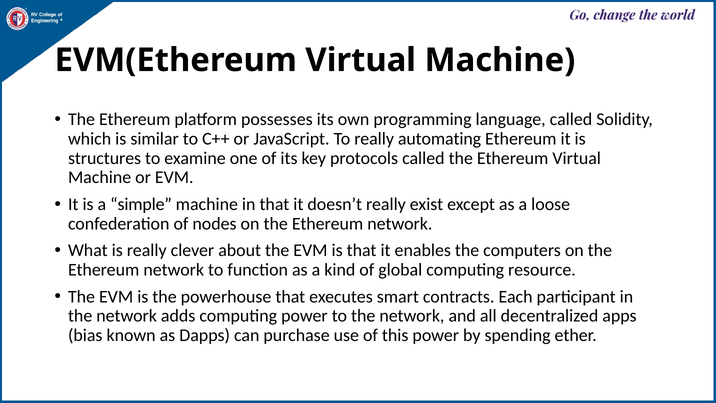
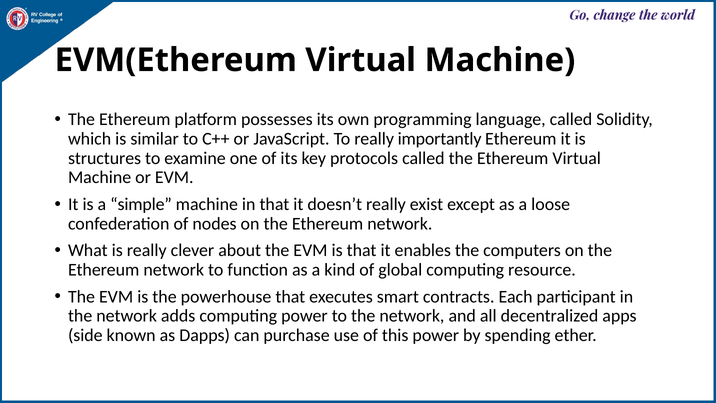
automating: automating -> importantly
bias: bias -> side
